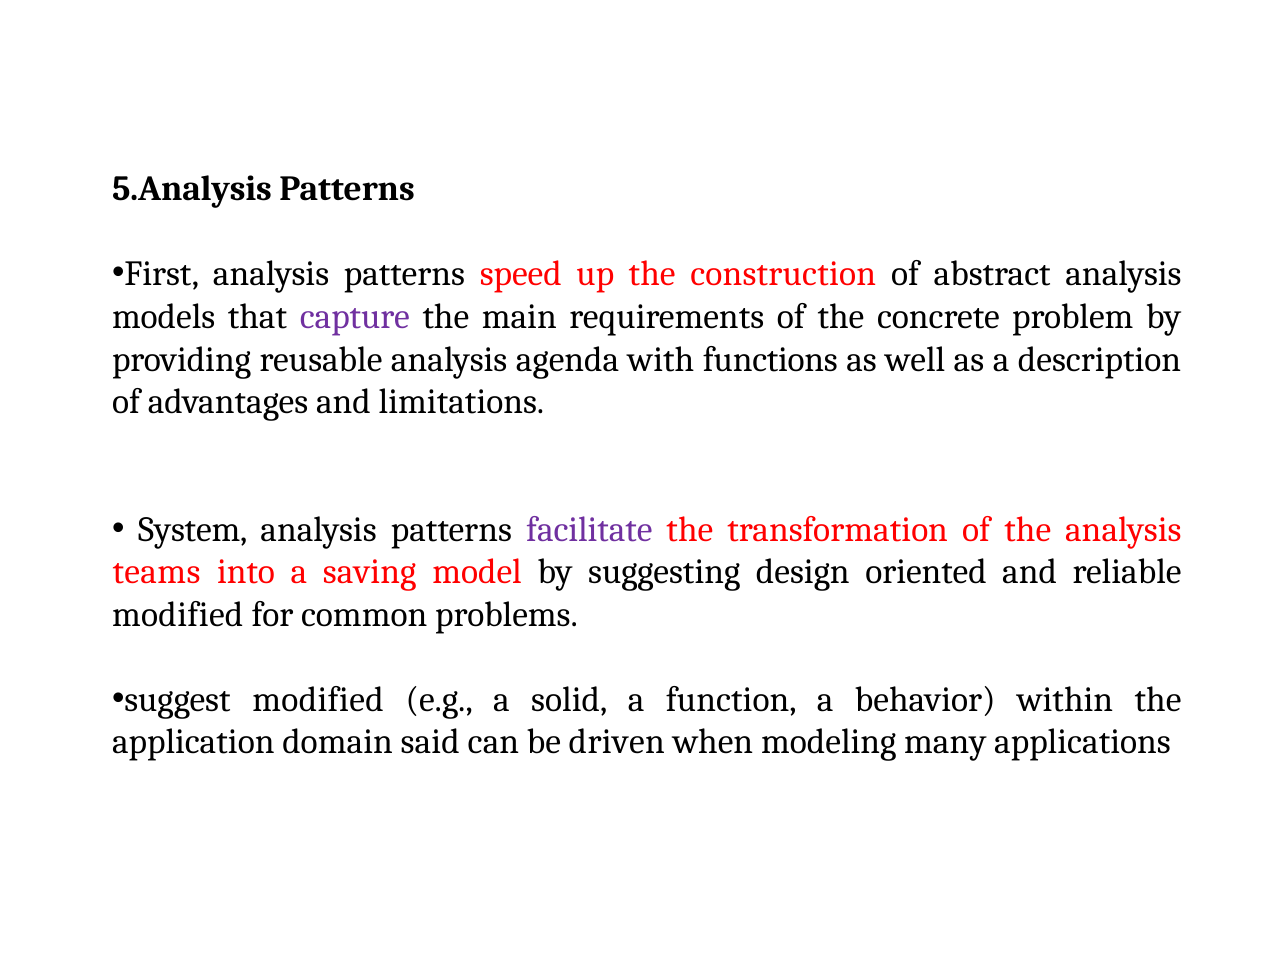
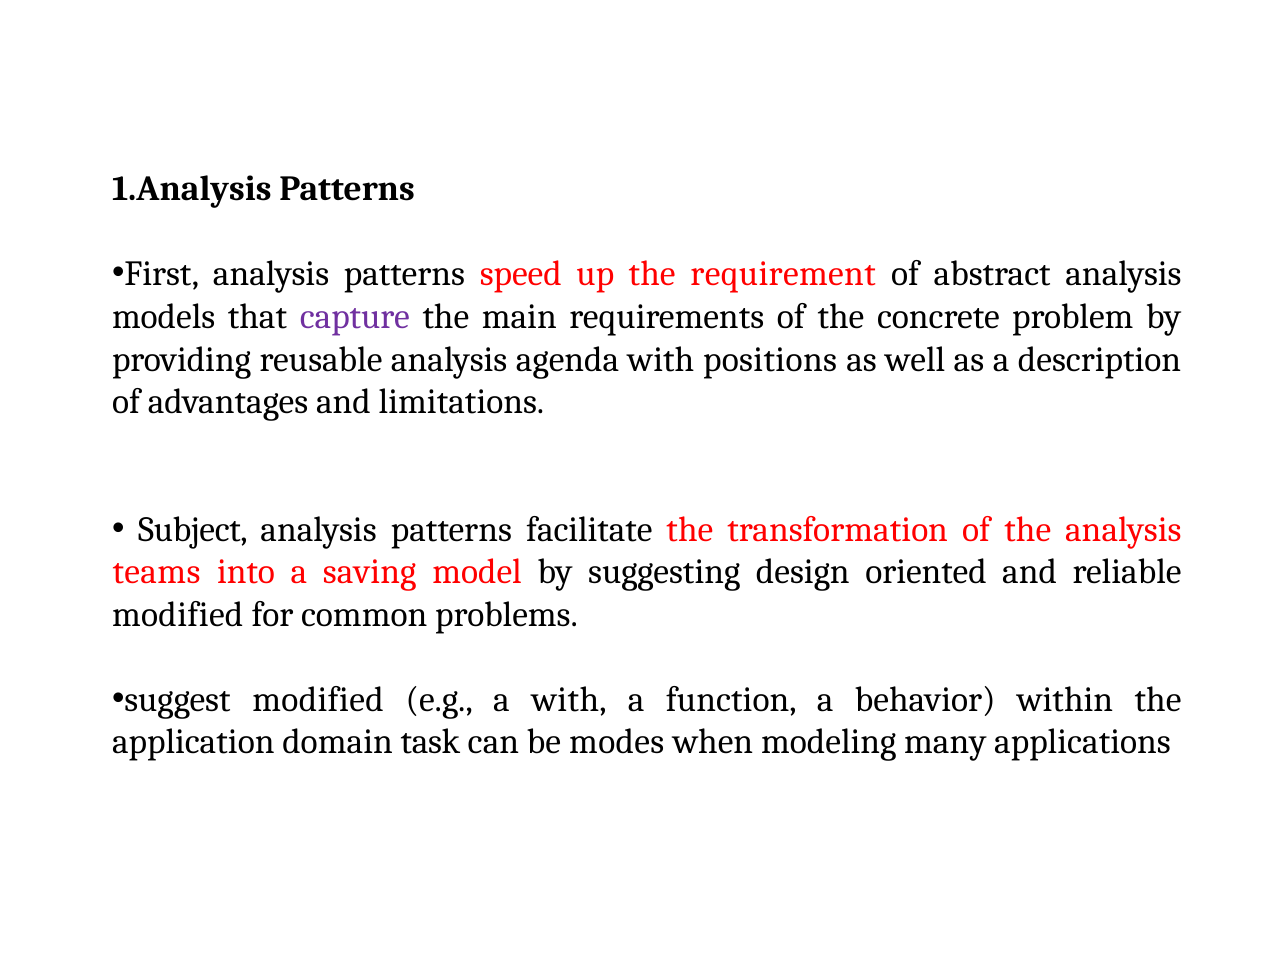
5.Analysis: 5.Analysis -> 1.Analysis
construction: construction -> requirement
functions: functions -> positions
System: System -> Subject
facilitate colour: purple -> black
a solid: solid -> with
said: said -> task
driven: driven -> modes
